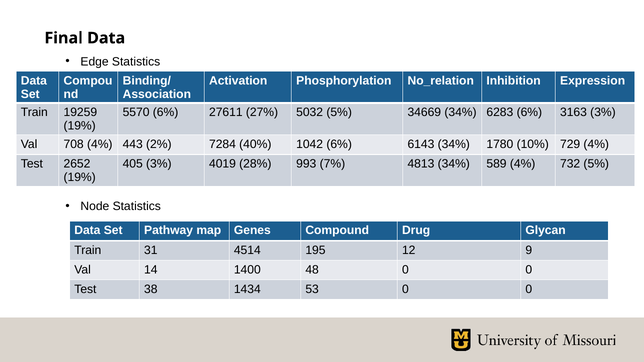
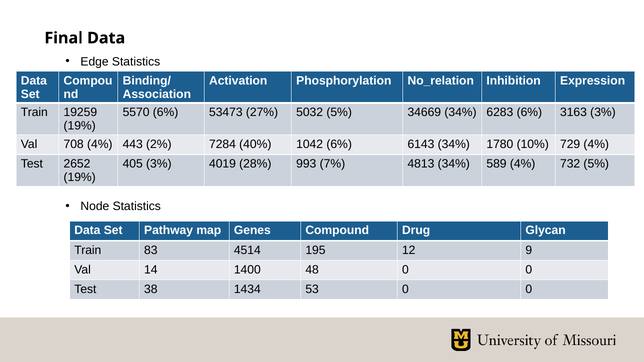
27611: 27611 -> 53473
31: 31 -> 83
